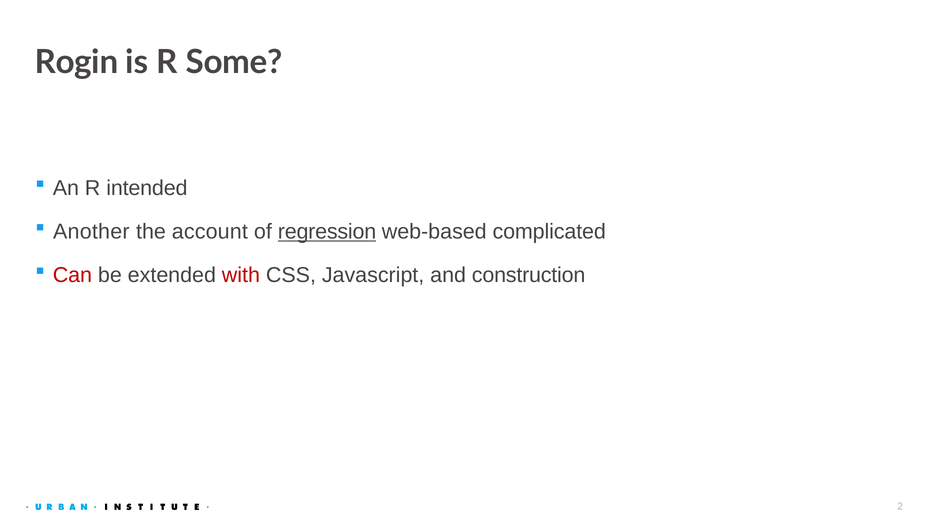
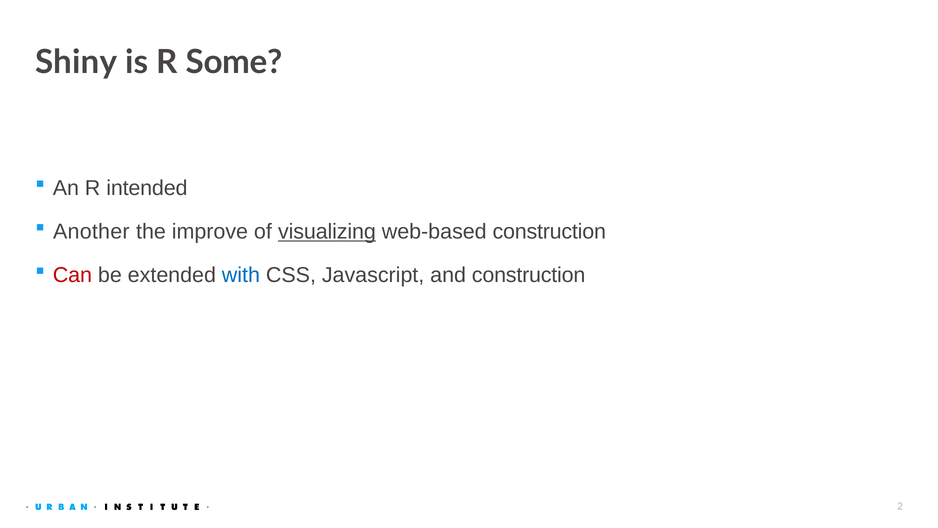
Rogin: Rogin -> Shiny
account: account -> improve
regression: regression -> visualizing
web-based complicated: complicated -> construction
with colour: red -> blue
